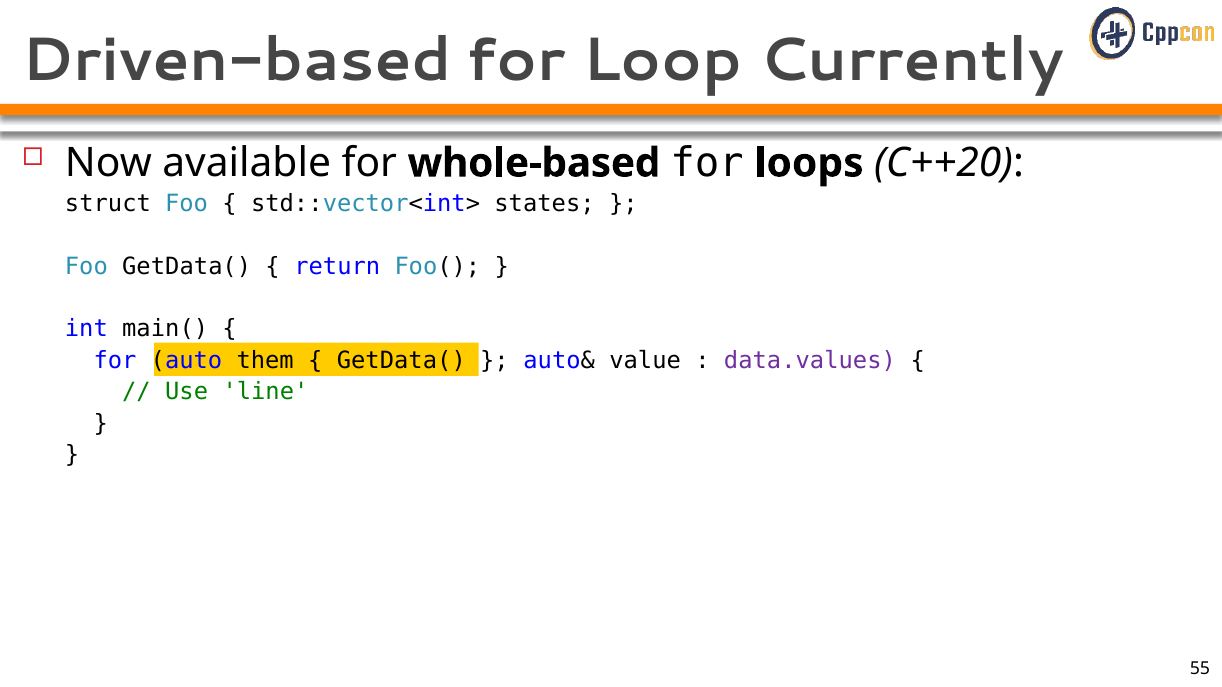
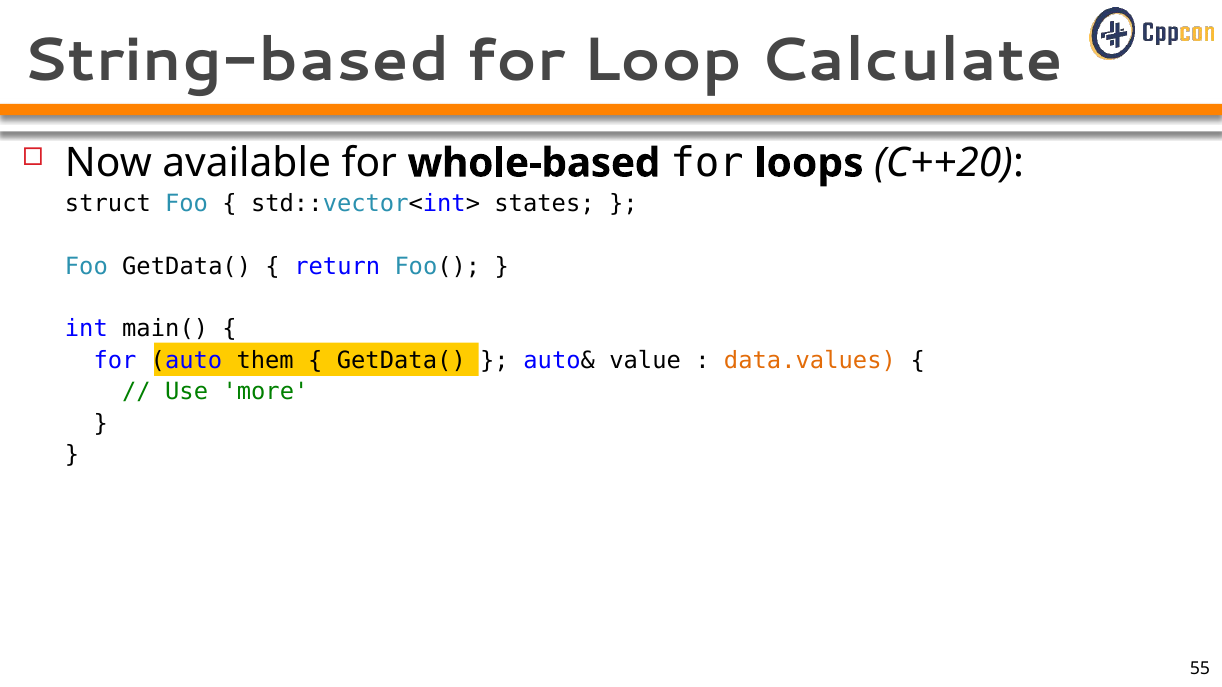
Driven-based: Driven-based -> String-based
Currently: Currently -> Calculate
data.values colour: purple -> orange
line: line -> more
